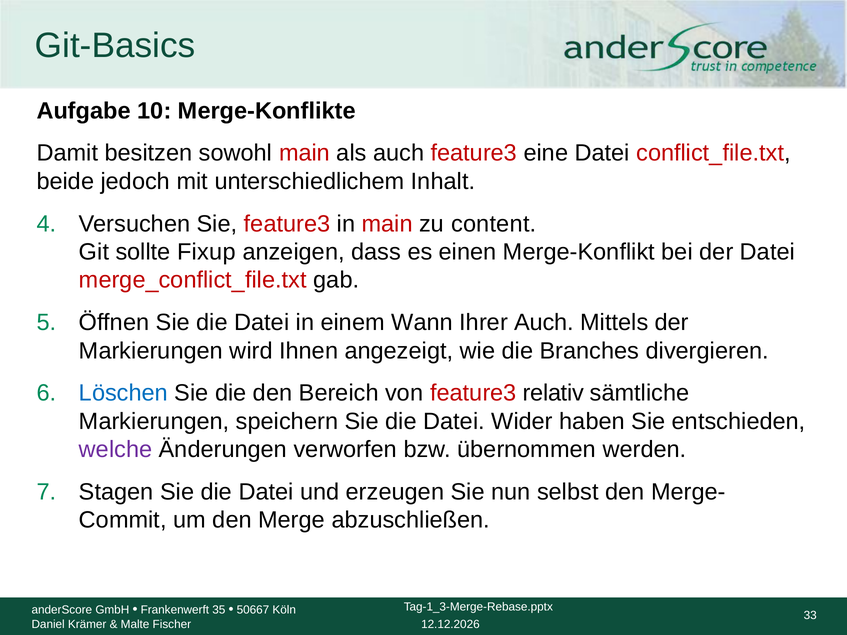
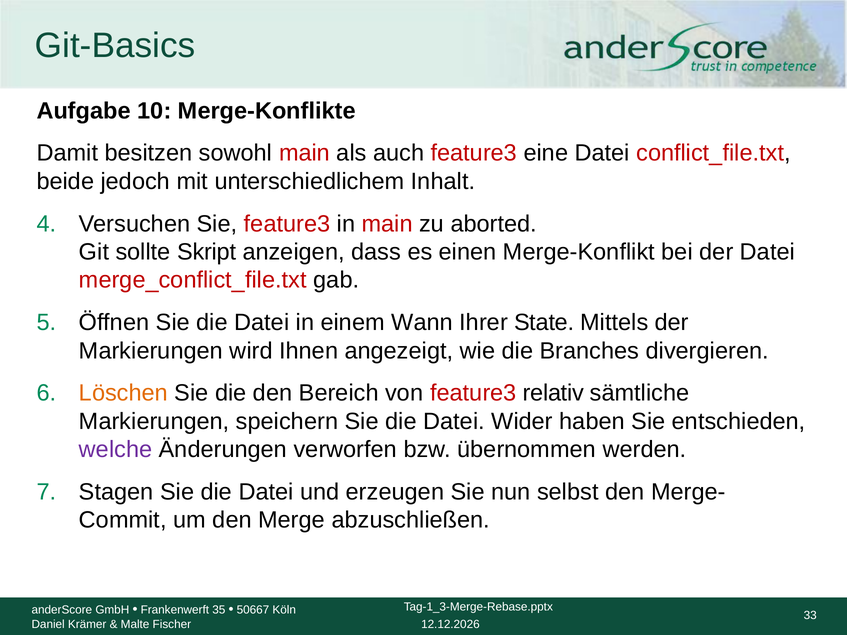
content: content -> aborted
Fixup: Fixup -> Skript
Ihrer Auch: Auch -> State
Löschen colour: blue -> orange
